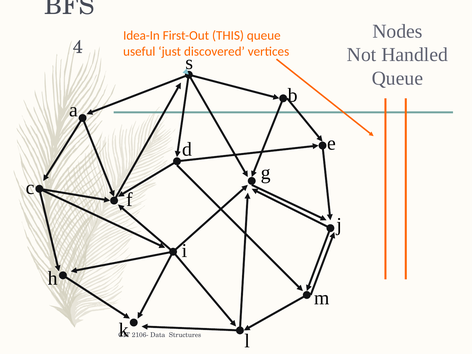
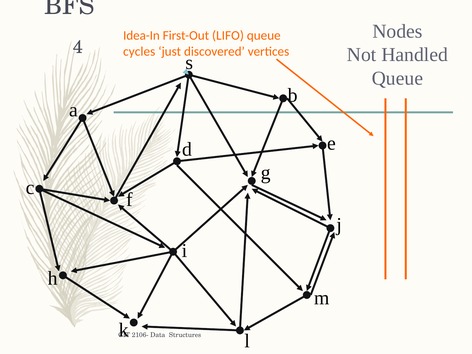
THIS: THIS -> LIFO
useful: useful -> cycles
